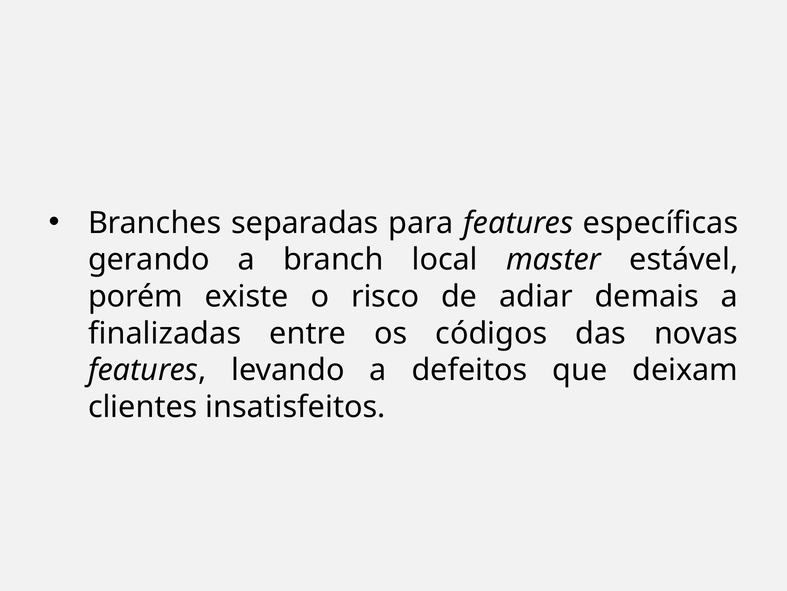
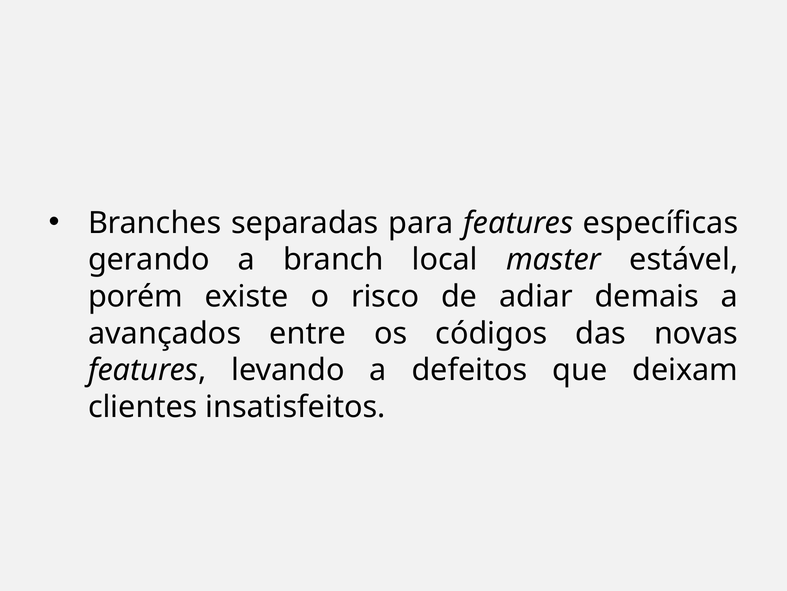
finalizadas: finalizadas -> avançados
